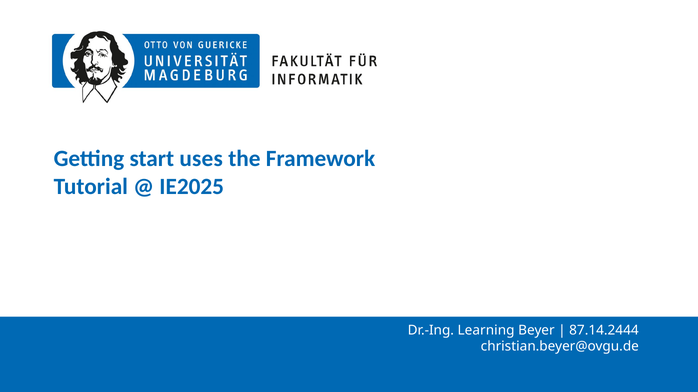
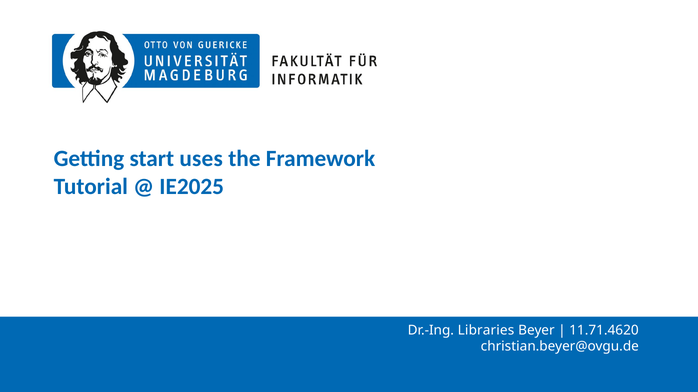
Learning: Learning -> Libraries
87.14.2444: 87.14.2444 -> 11.71.4620
